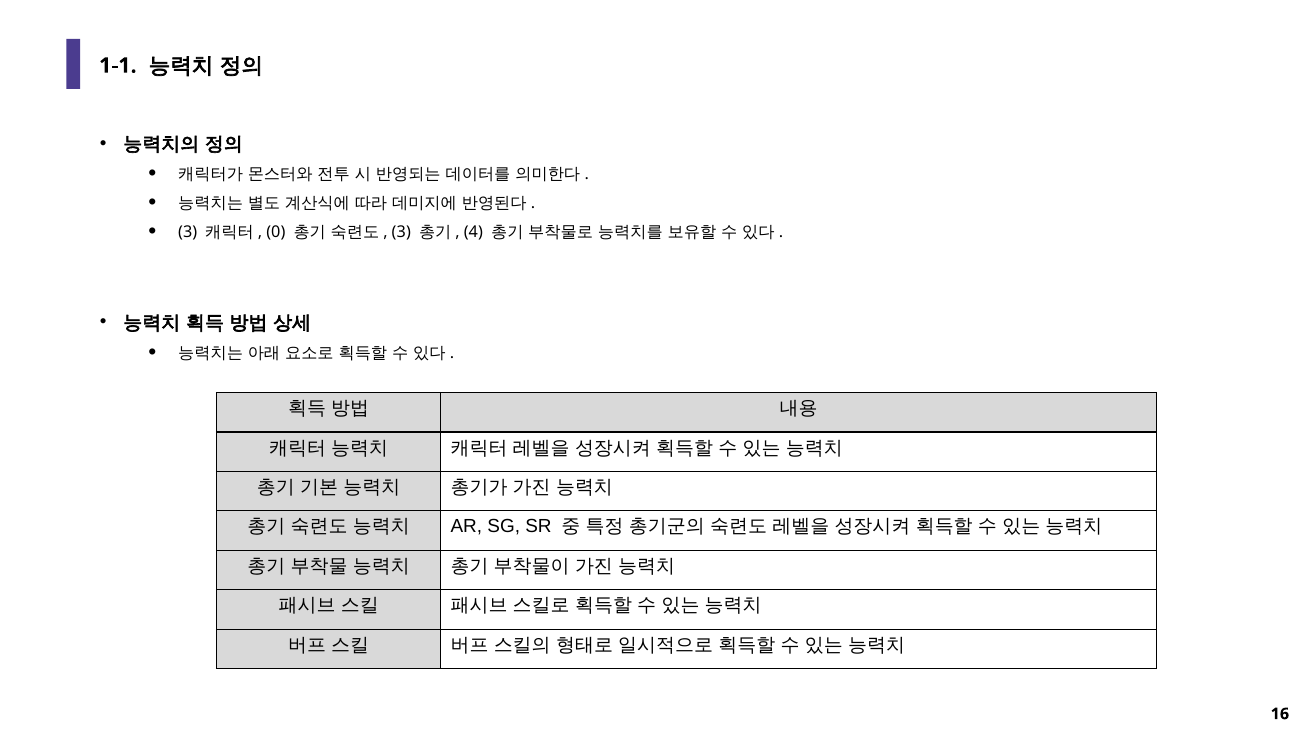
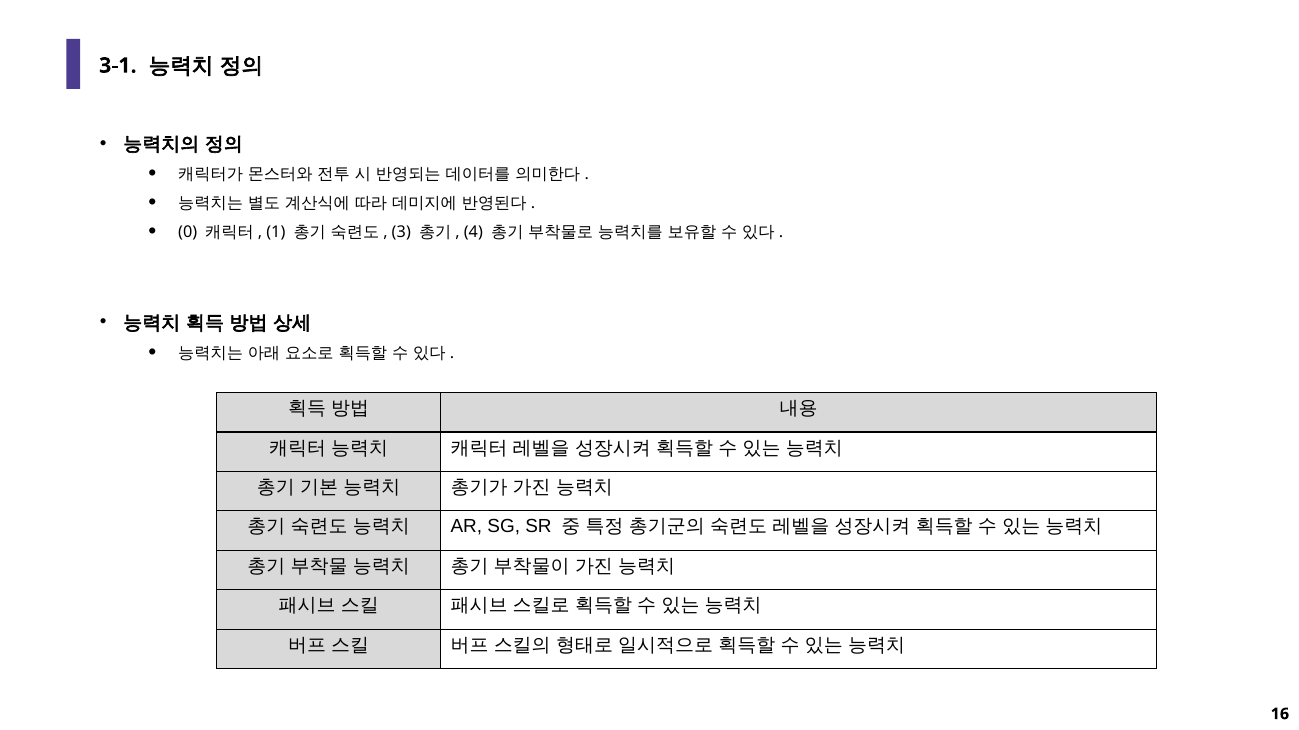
1-1: 1-1 -> 3-1
3 at (188, 232): 3 -> 0
0: 0 -> 1
